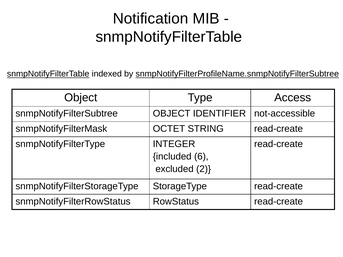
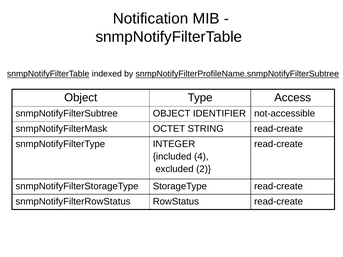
6: 6 -> 4
